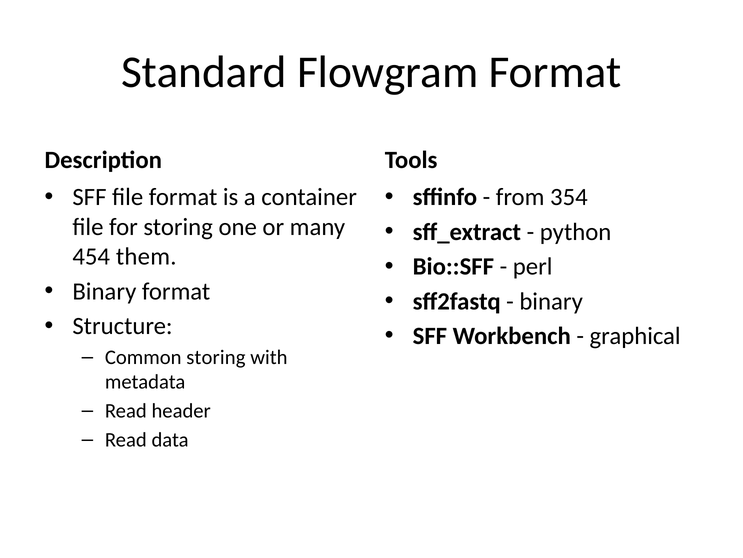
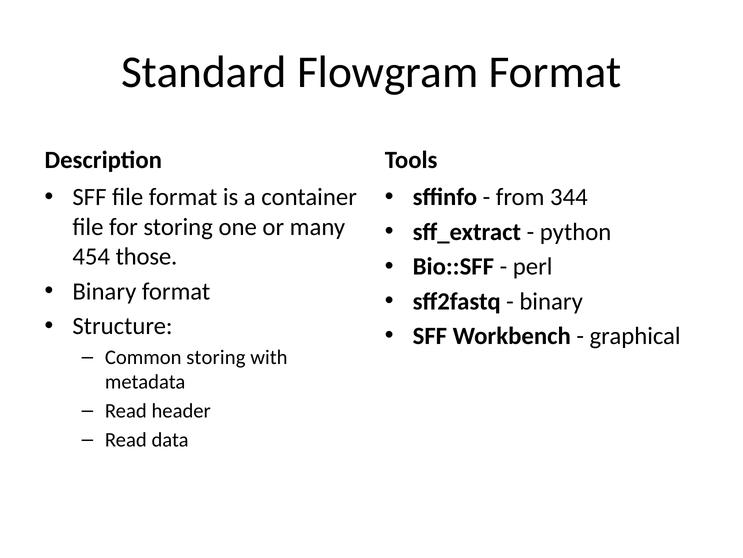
354: 354 -> 344
them: them -> those
